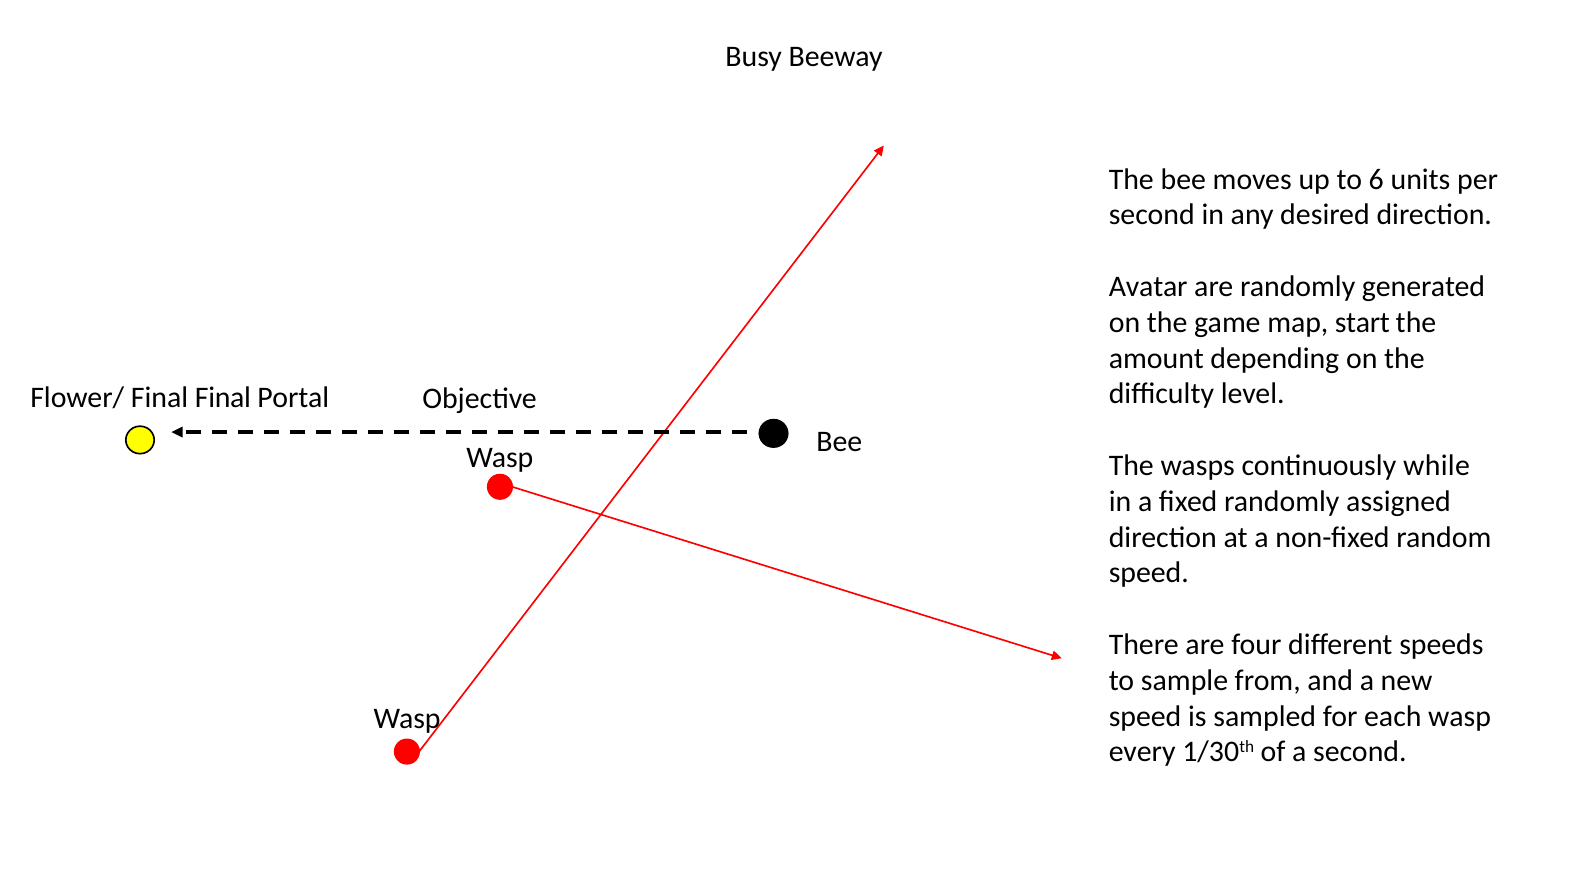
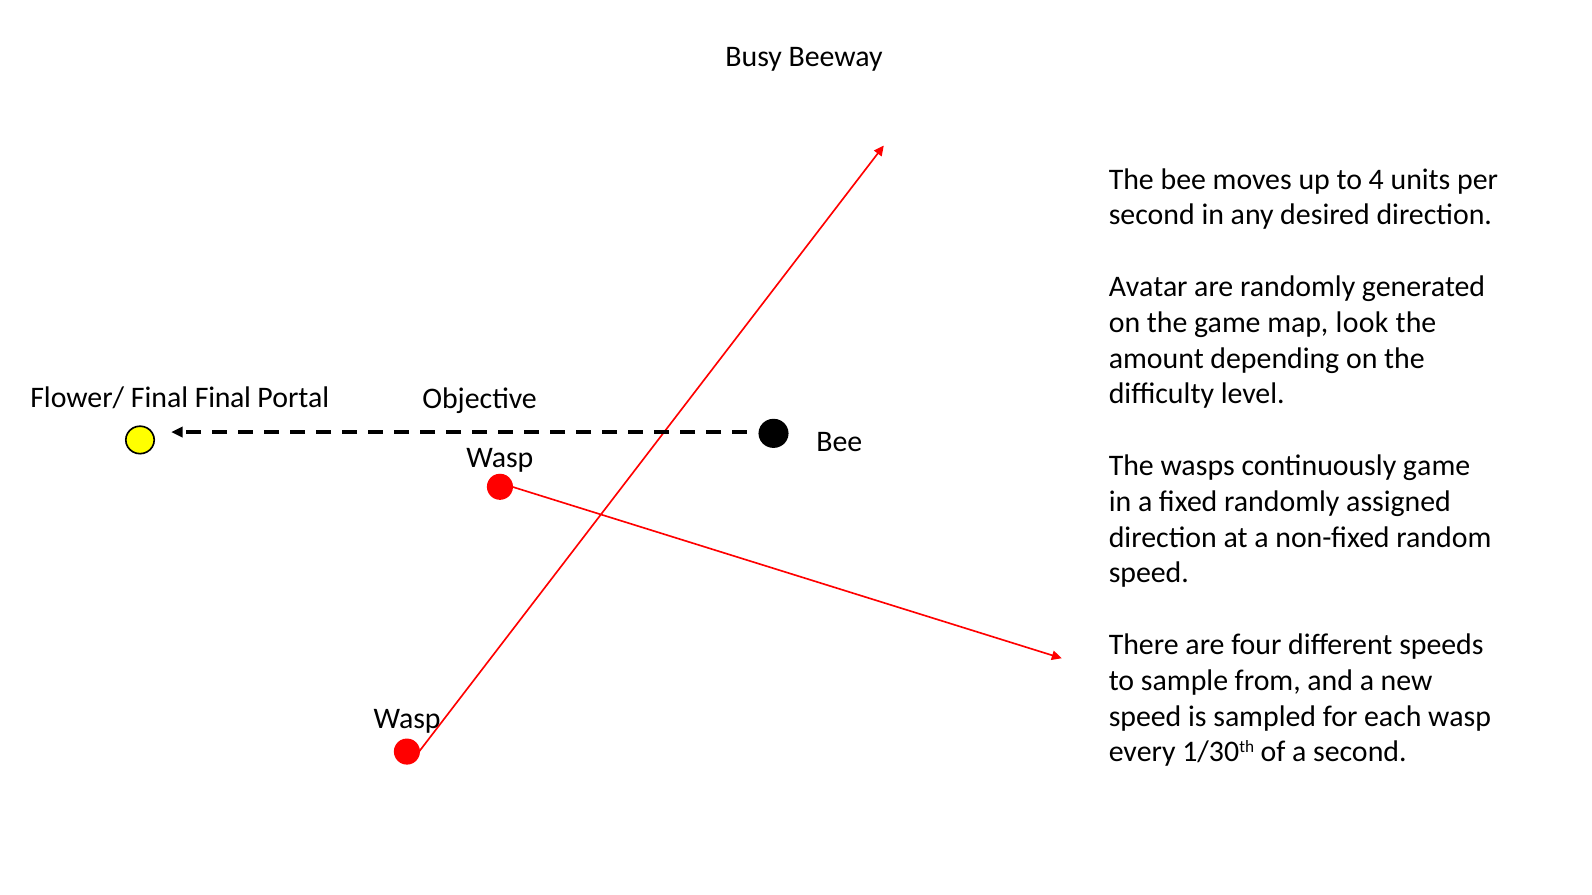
6: 6 -> 4
start: start -> look
continuously while: while -> game
